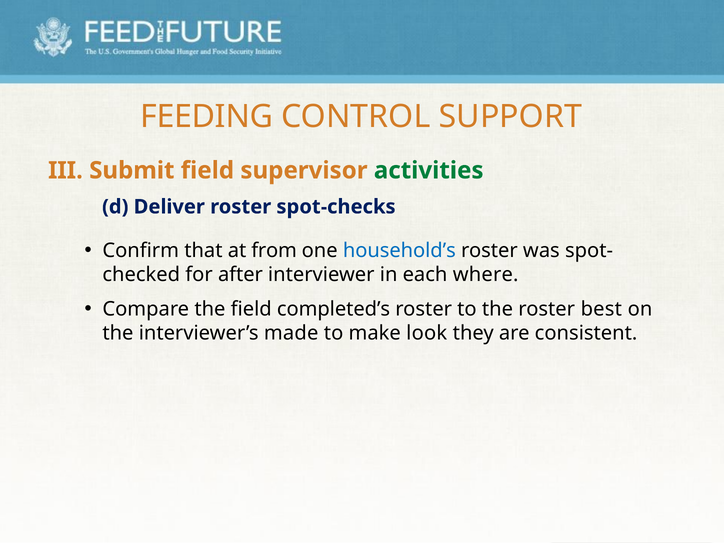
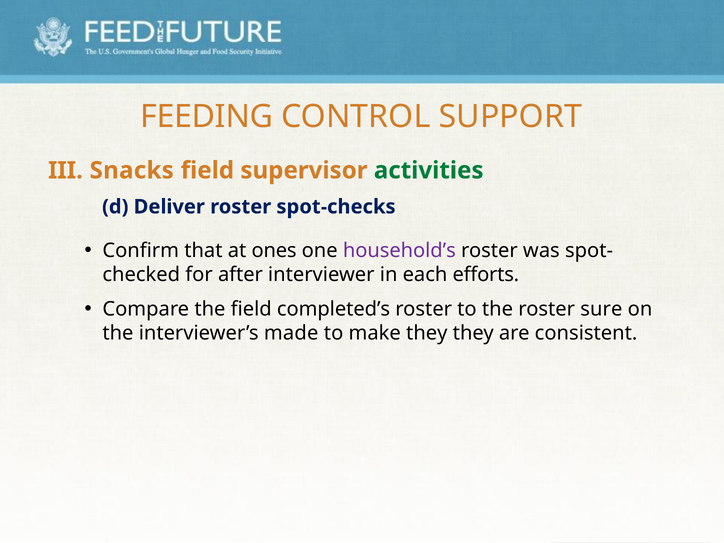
Submit: Submit -> Snacks
from: from -> ones
household’s colour: blue -> purple
where: where -> efforts
best: best -> sure
make look: look -> they
